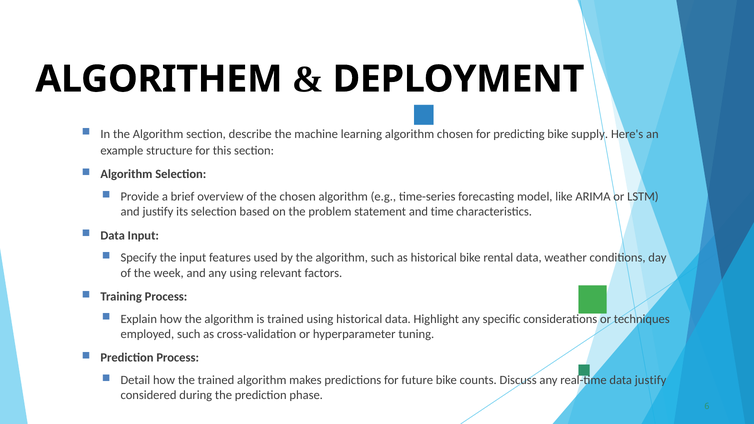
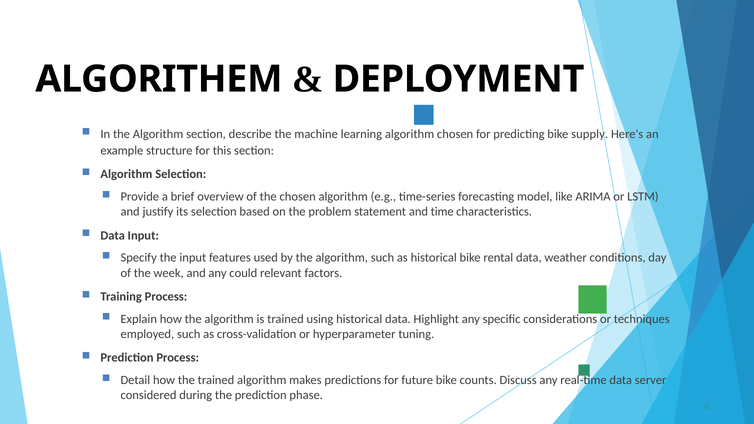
any using: using -> could
data justify: justify -> server
